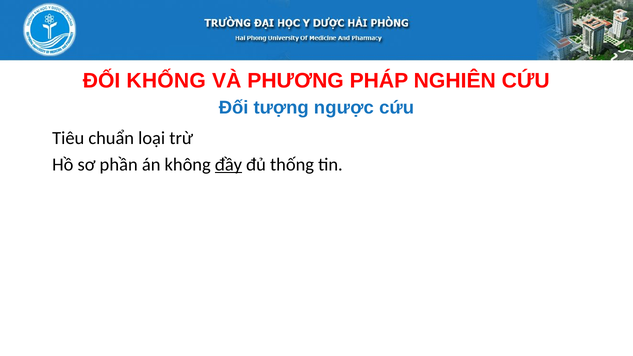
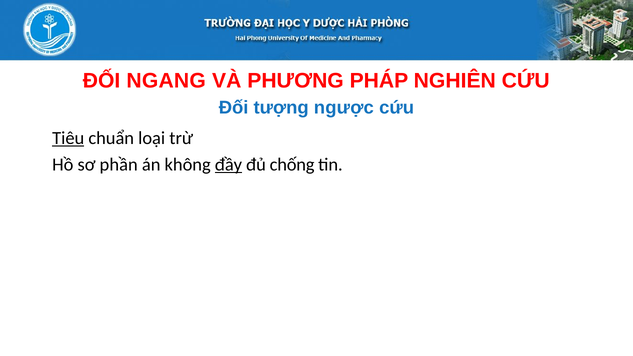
KHỐNG: KHỐNG -> NGANG
Tiêu underline: none -> present
thống: thống -> chống
